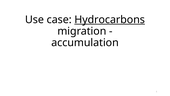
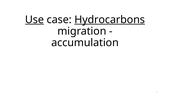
Use underline: none -> present
